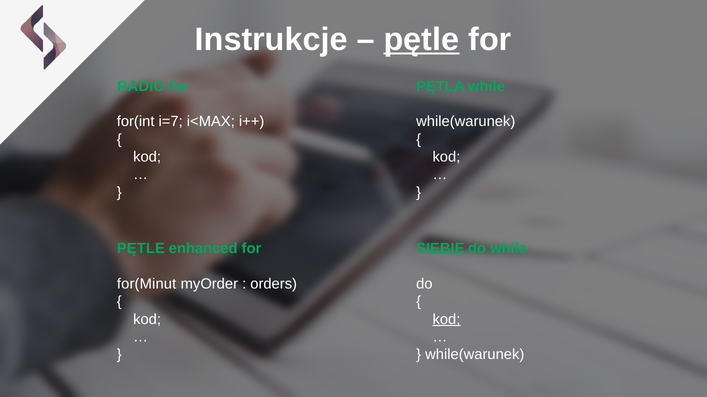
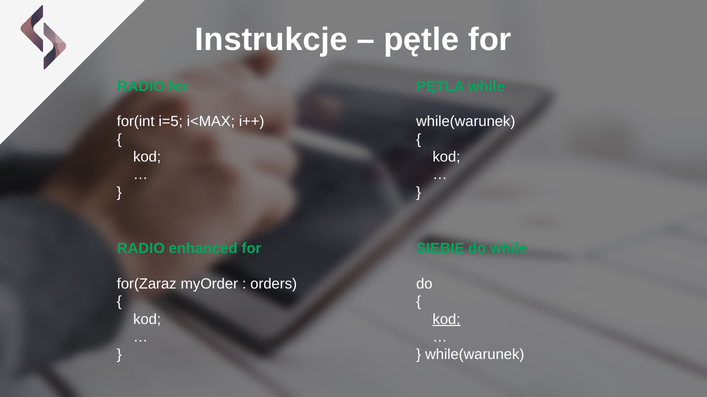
pętle at (421, 40) underline: present -> none
i=7: i=7 -> i=5
PĘTLE at (141, 249): PĘTLE -> RADIO
for(Minut: for(Minut -> for(Zaraz
